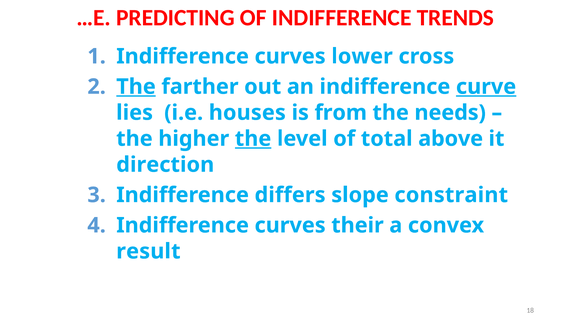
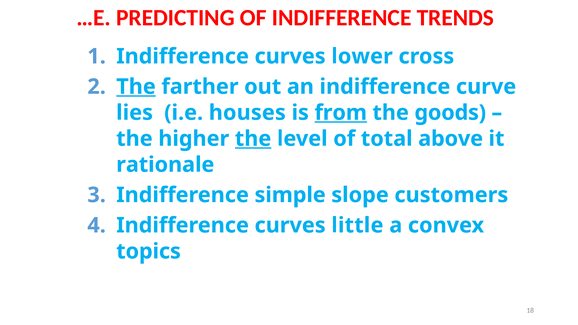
curve underline: present -> none
from underline: none -> present
needs: needs -> goods
direction: direction -> rationale
differs: differs -> simple
constraint: constraint -> customers
their: their -> little
result: result -> topics
